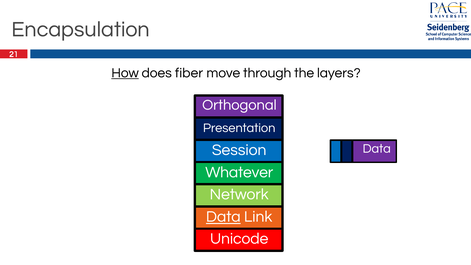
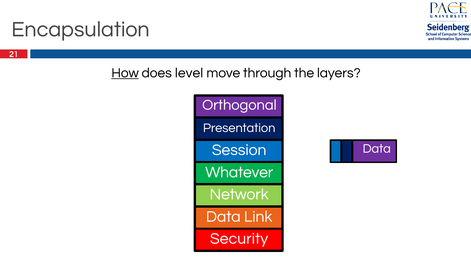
fiber: fiber -> level
Data at (223, 217) underline: present -> none
Unicode: Unicode -> Security
